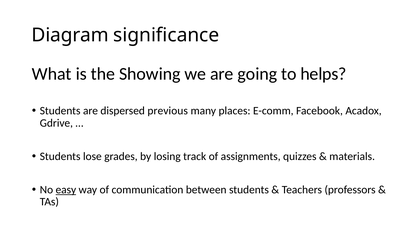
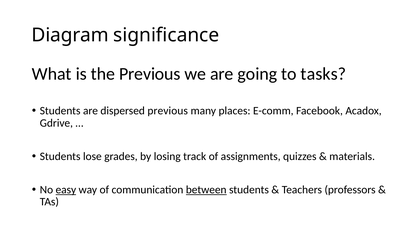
the Showing: Showing -> Previous
helps: helps -> tasks
between underline: none -> present
